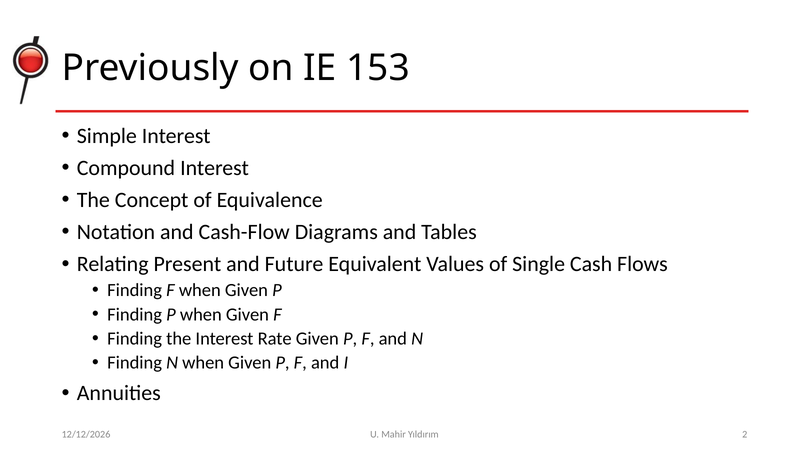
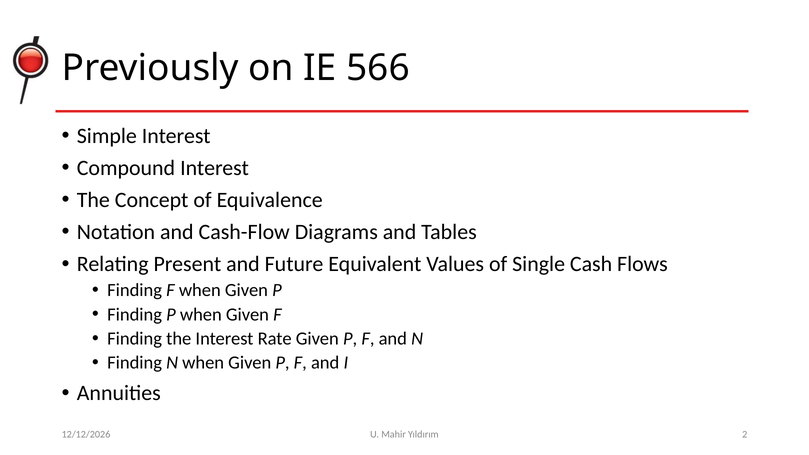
153: 153 -> 566
